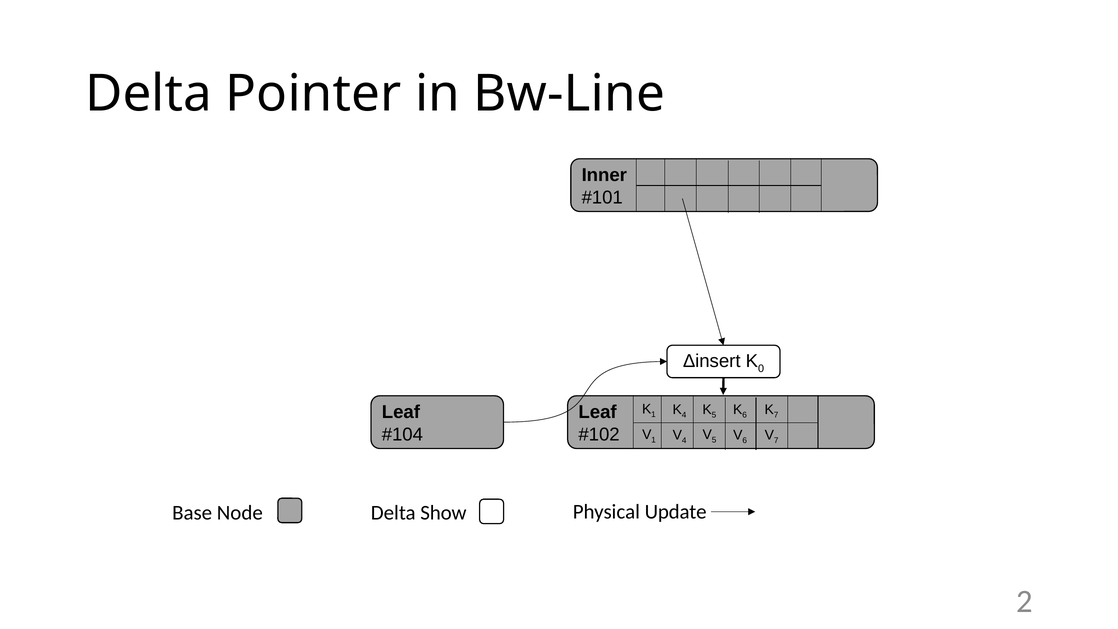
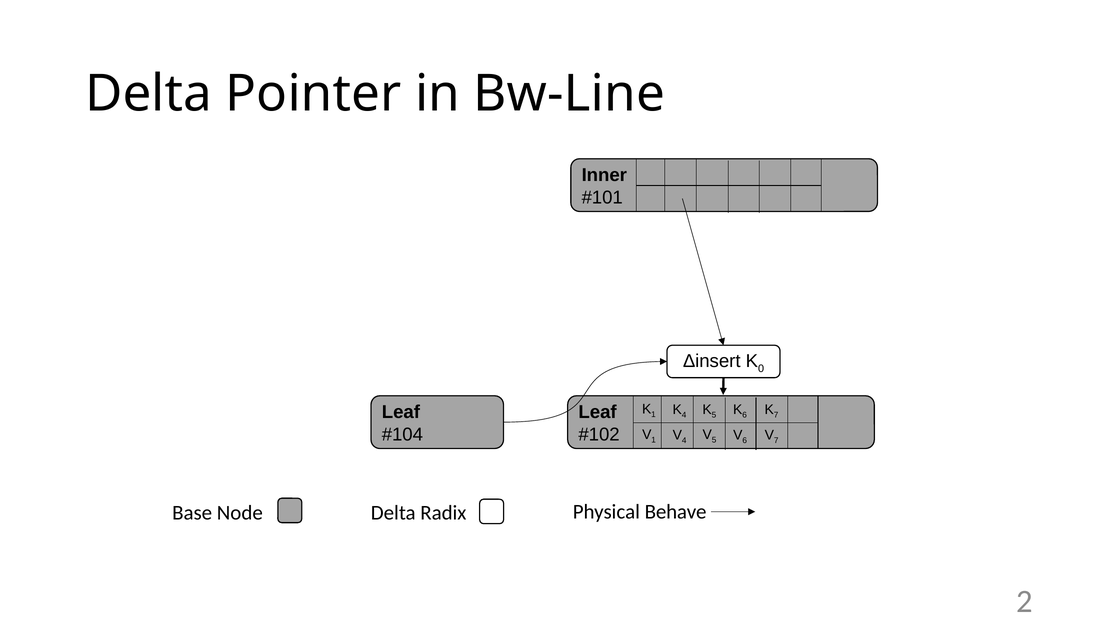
Update: Update -> Behave
Show: Show -> Radix
